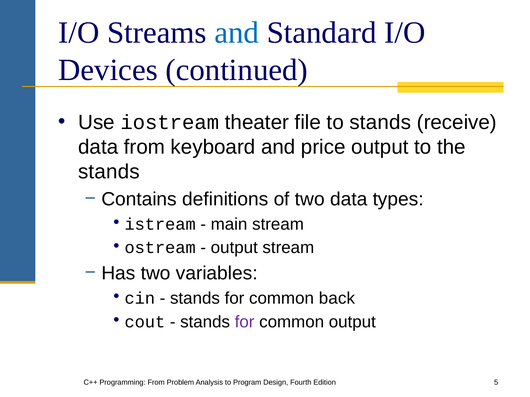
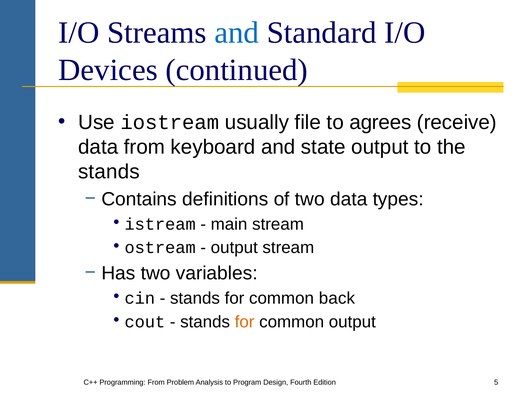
theater: theater -> usually
to stands: stands -> agrees
price: price -> state
for at (245, 322) colour: purple -> orange
